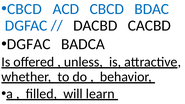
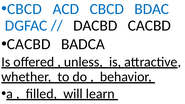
DGFAC at (29, 44): DGFAC -> CACBD
